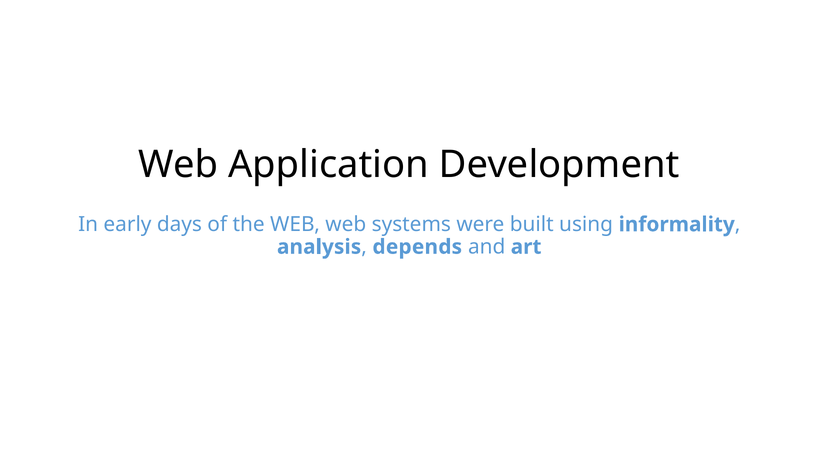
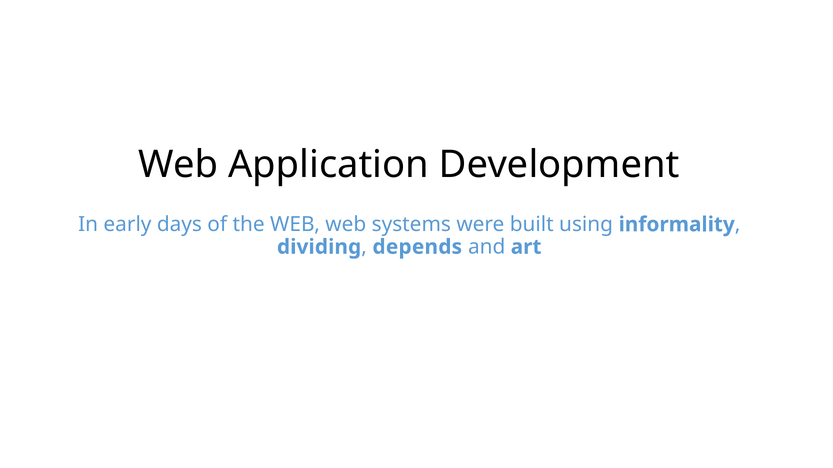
analysis: analysis -> dividing
